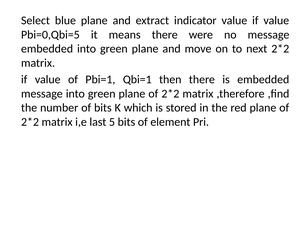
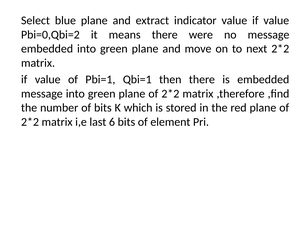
Pbi=0,Qbi=5: Pbi=0,Qbi=5 -> Pbi=0,Qbi=2
5: 5 -> 6
